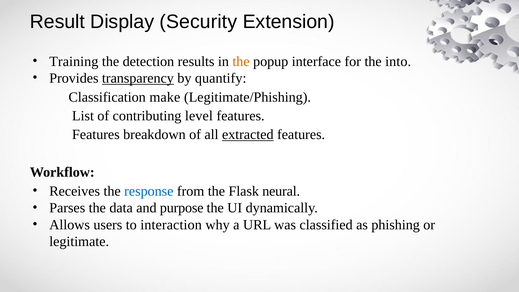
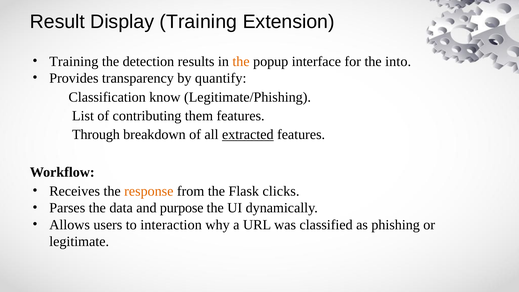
Display Security: Security -> Training
transparency underline: present -> none
make: make -> know
level: level -> them
Features at (96, 135): Features -> Through
response colour: blue -> orange
neural: neural -> clicks
